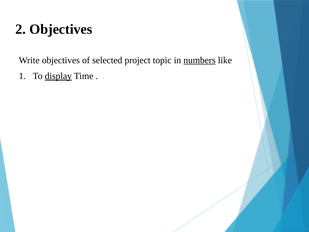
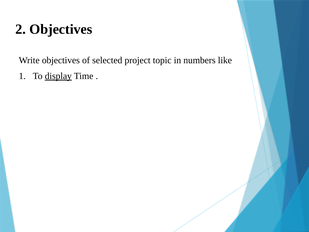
numbers underline: present -> none
